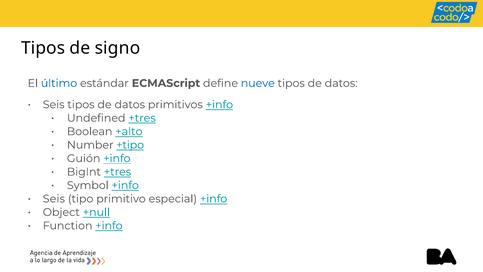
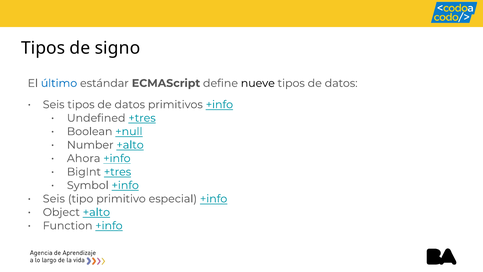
nueve colour: blue -> black
+alto: +alto -> +null
Number +tipo: +tipo -> +alto
Guión: Guión -> Ahora
Object +null: +null -> +alto
